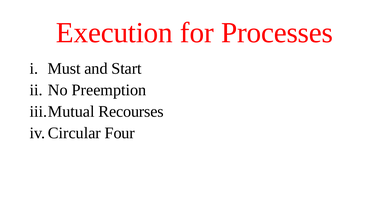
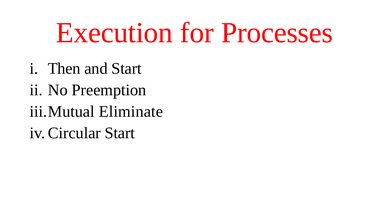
Must: Must -> Then
Recourses: Recourses -> Eliminate
Four at (120, 133): Four -> Start
